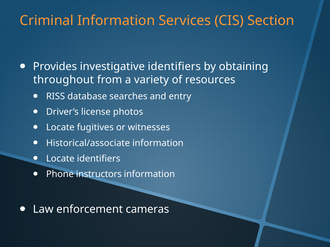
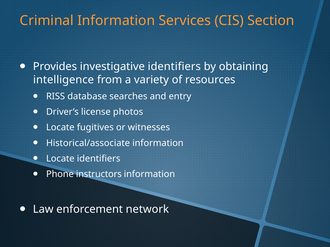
throughout: throughout -> intelligence
cameras: cameras -> network
